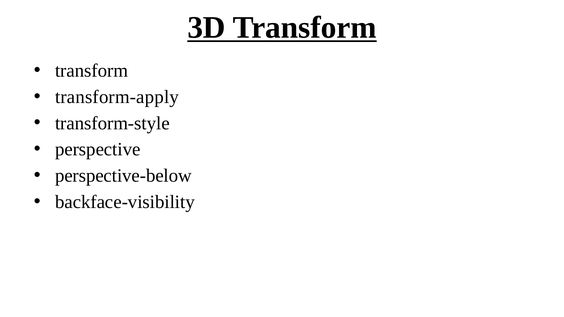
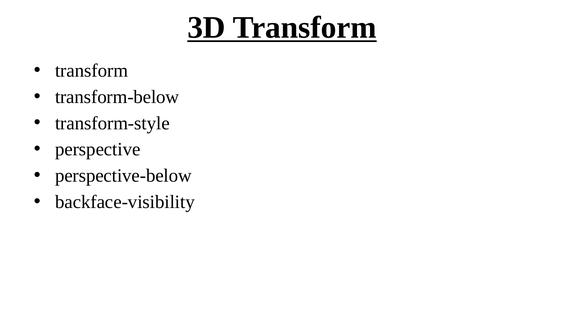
transform-apply: transform-apply -> transform-below
